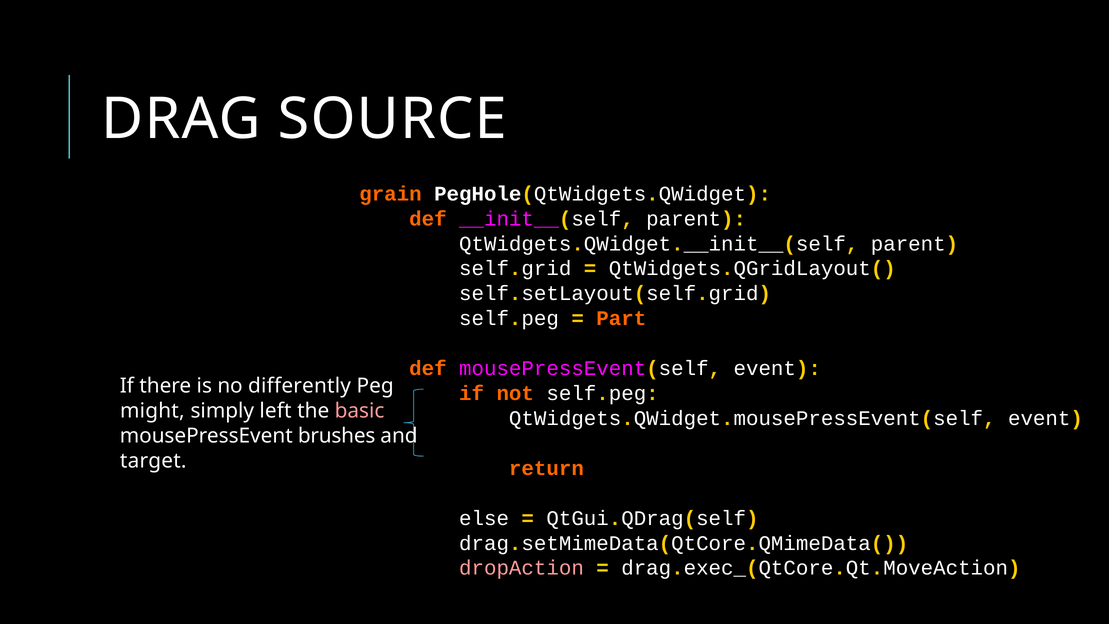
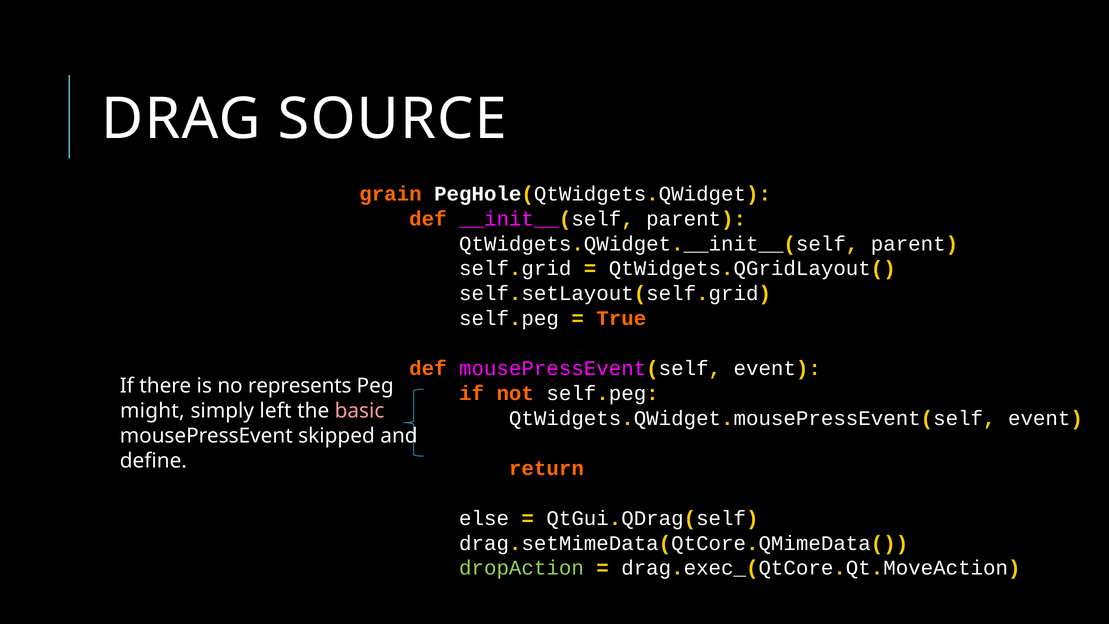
Part: Part -> True
differently: differently -> represents
brushes: brushes -> skipped
target: target -> define
dropAction colour: pink -> light green
